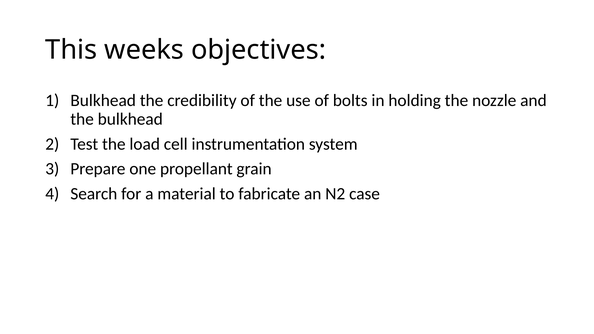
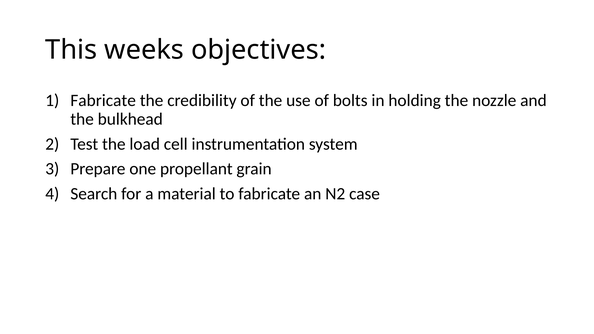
Bulkhead at (103, 100): Bulkhead -> Fabricate
